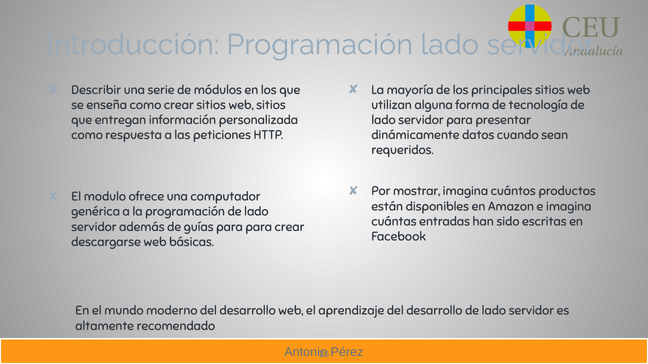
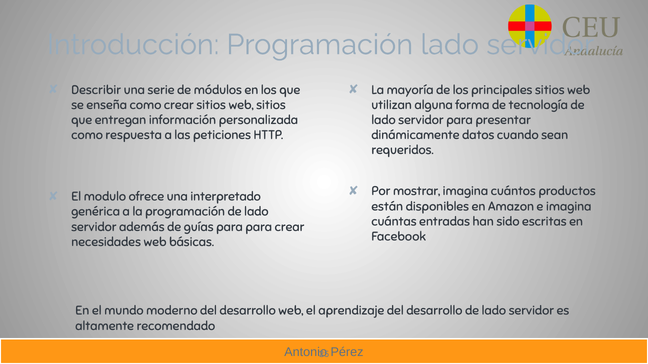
computador: computador -> interpretado
descargarse: descargarse -> necesidades
